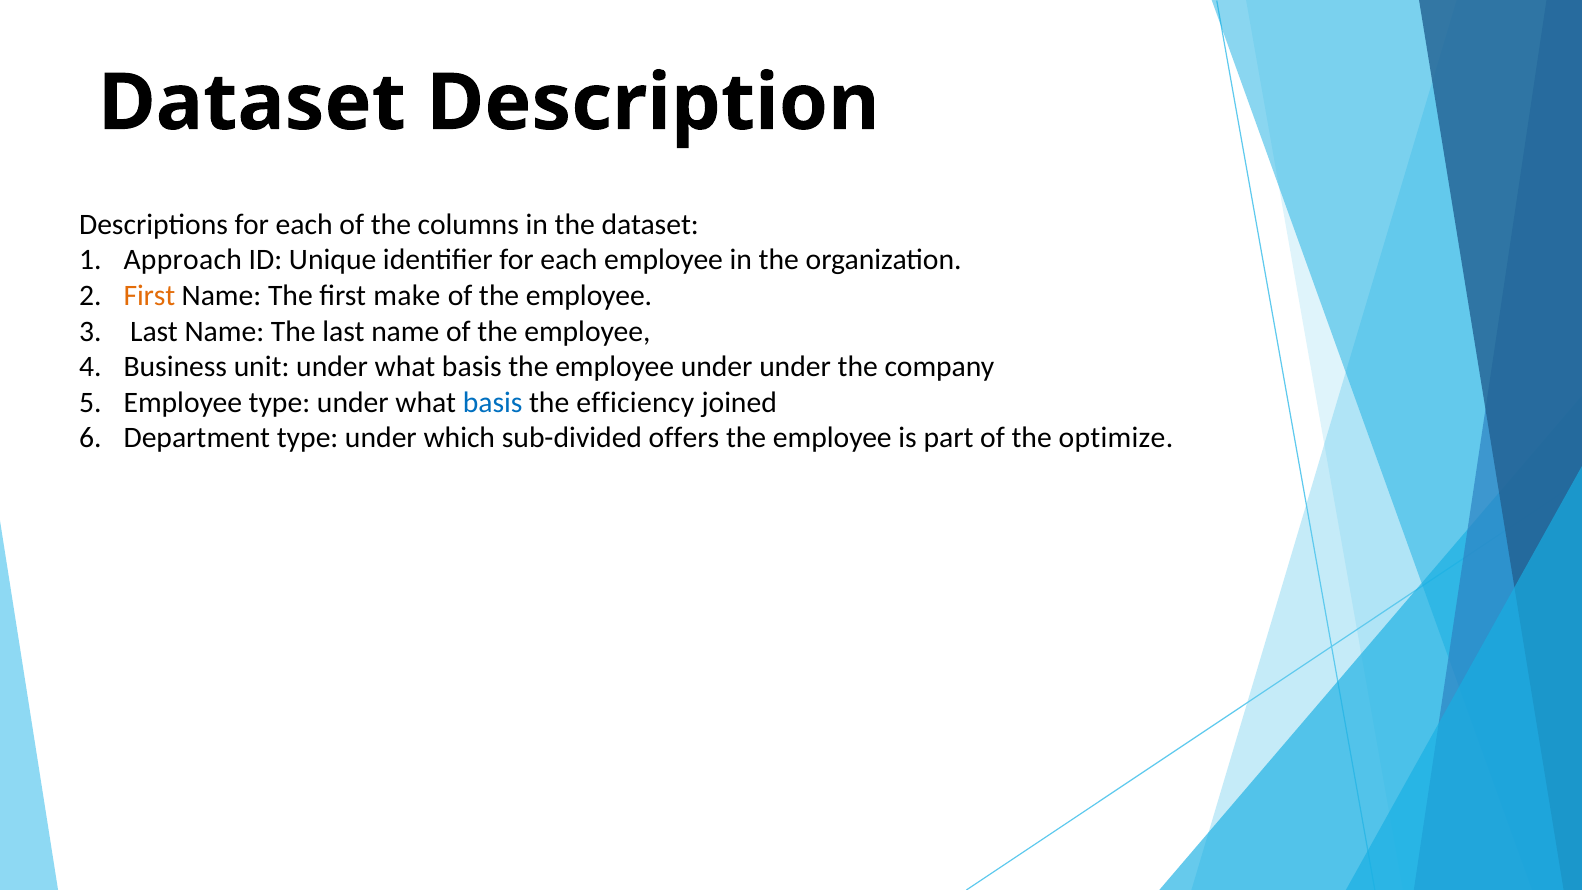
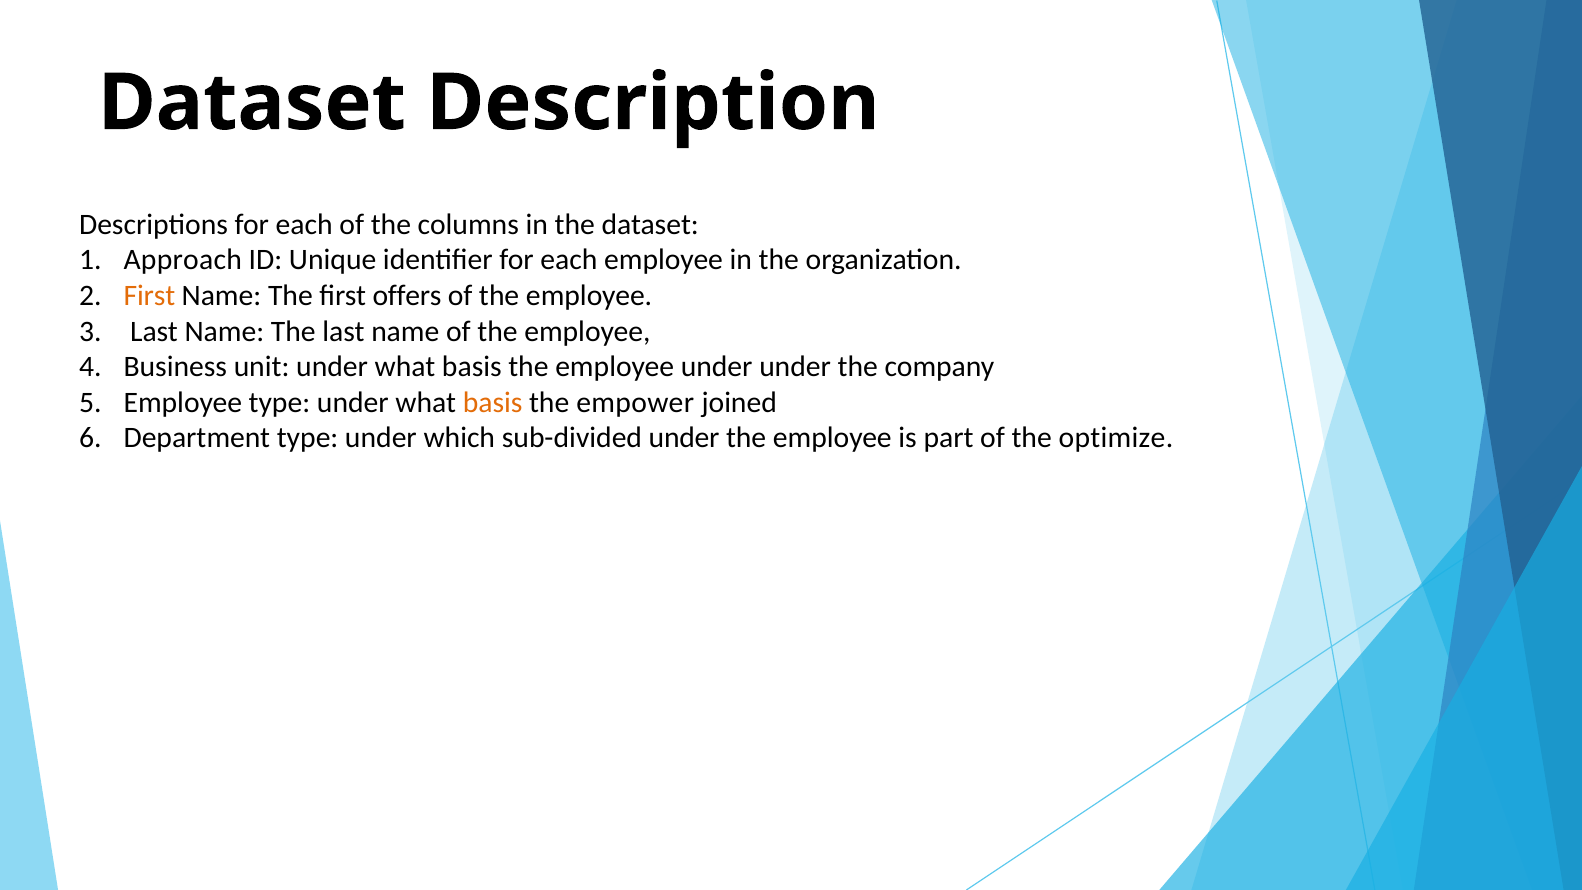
make: make -> offers
basis at (493, 403) colour: blue -> orange
efficiency: efficiency -> empower
sub-divided offers: offers -> under
